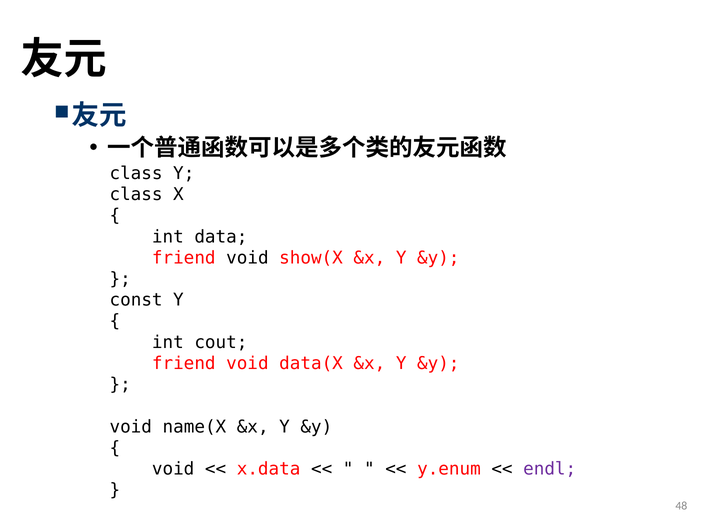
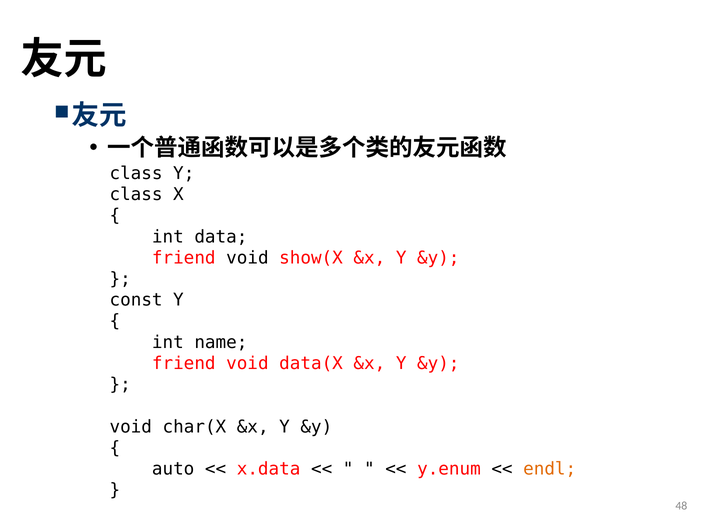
cout: cout -> name
name(X: name(X -> char(X
void at (173, 470): void -> auto
endl colour: purple -> orange
